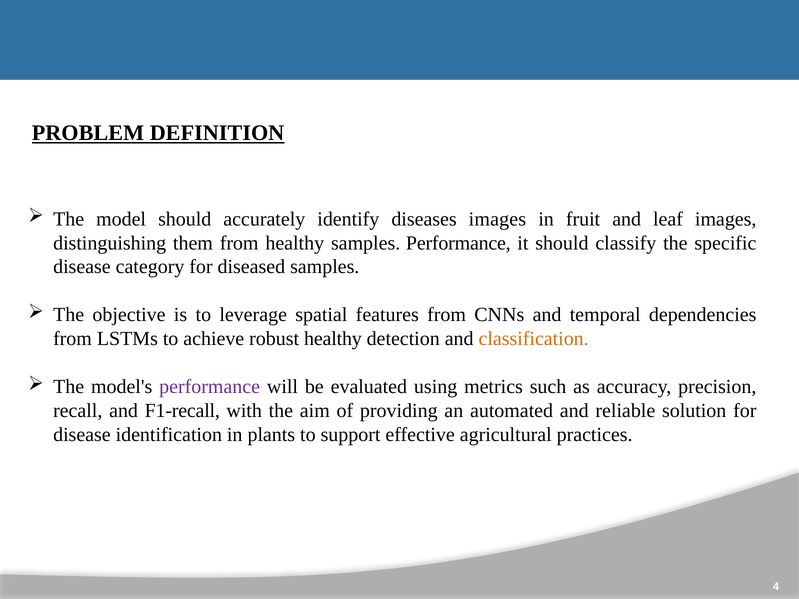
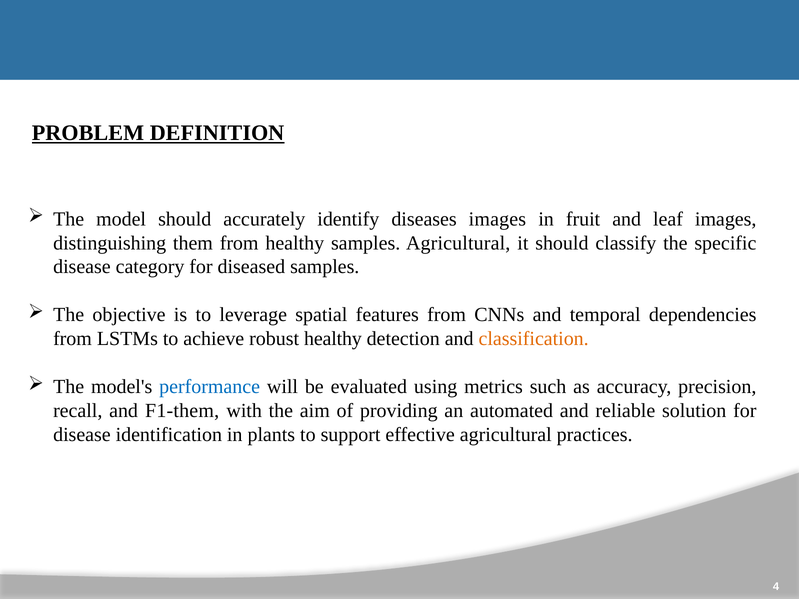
samples Performance: Performance -> Agricultural
performance at (210, 387) colour: purple -> blue
F1-recall: F1-recall -> F1-them
